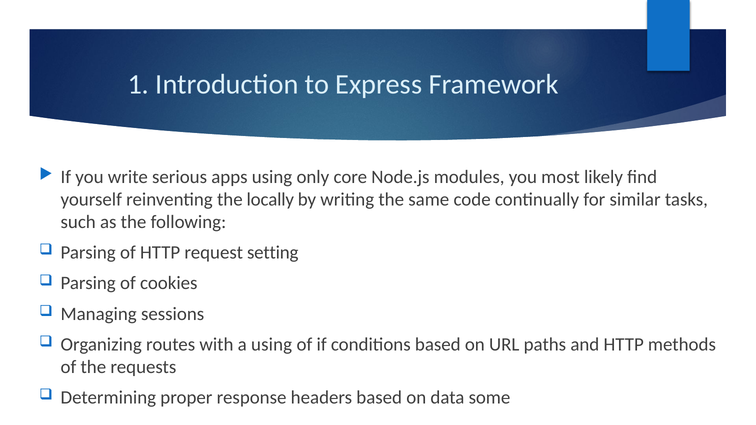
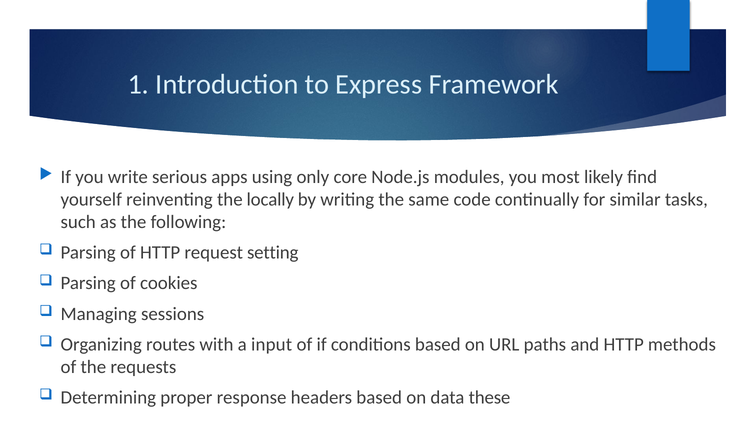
a using: using -> input
some: some -> these
